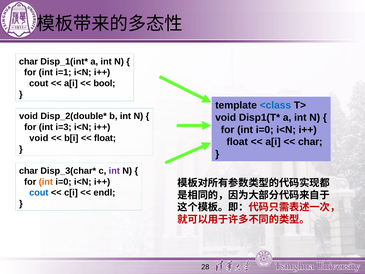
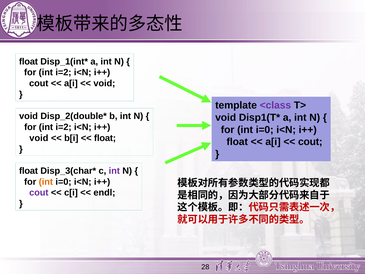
char at (28, 61): char -> float
i=1 at (63, 72): i=1 -> i=2
bool at (104, 83): bool -> void
<class colour: blue -> purple
i=3 at (64, 127): i=3 -> i=2
char at (310, 142): char -> cout
char at (29, 171): char -> float
cout at (39, 193) colour: blue -> purple
